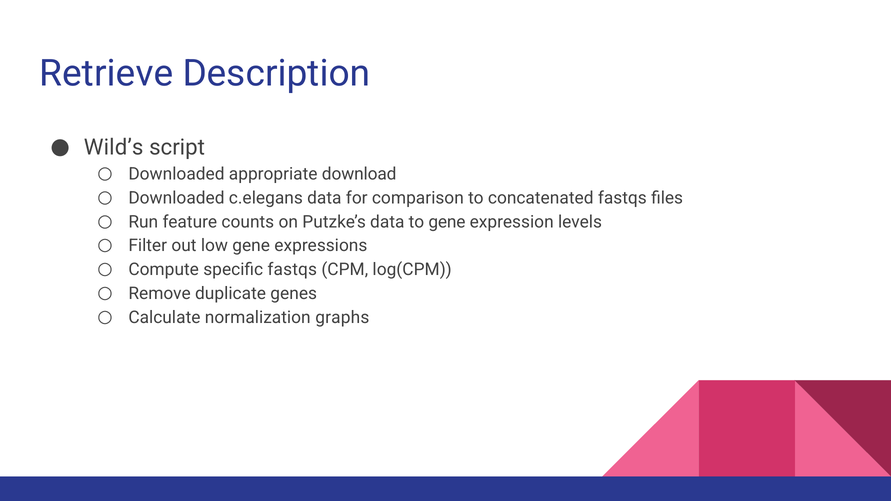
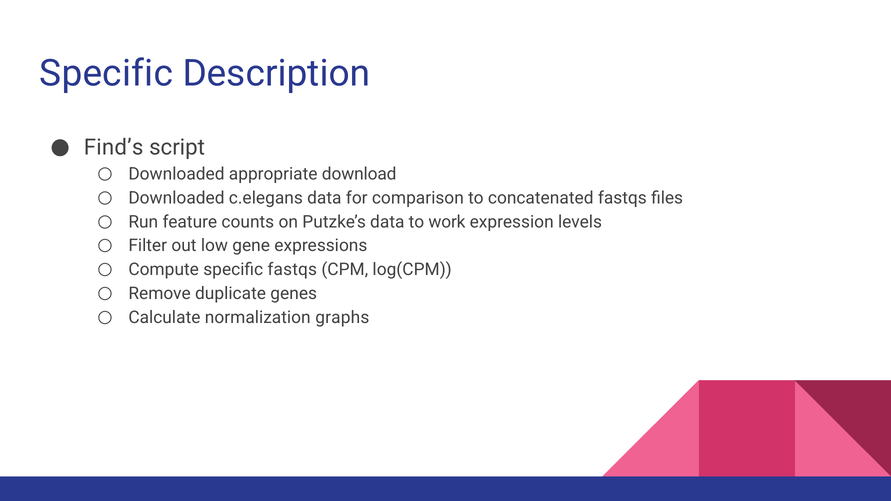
Retrieve at (106, 74): Retrieve -> Specific
Wild’s: Wild’s -> Find’s
to gene: gene -> work
